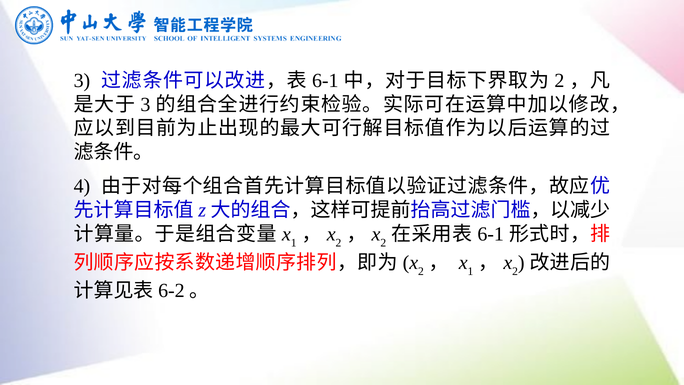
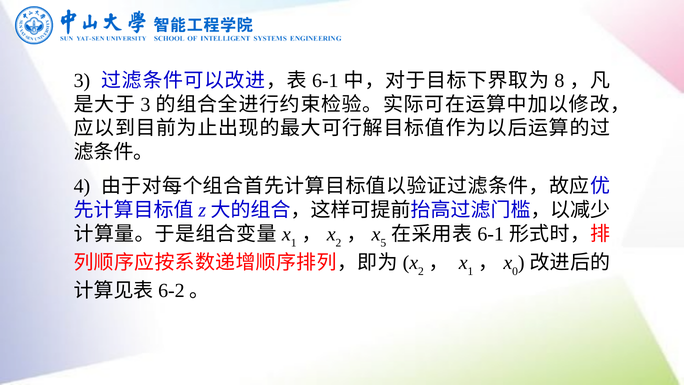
2 at (559, 80): 2 -> 8
2 at (383, 243): 2 -> 5
2 at (515, 271): 2 -> 0
